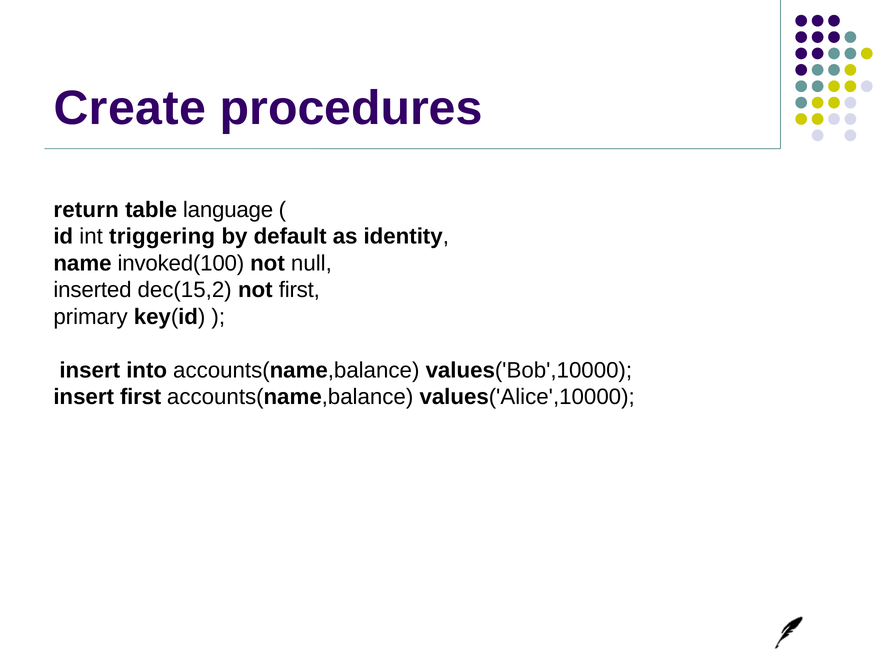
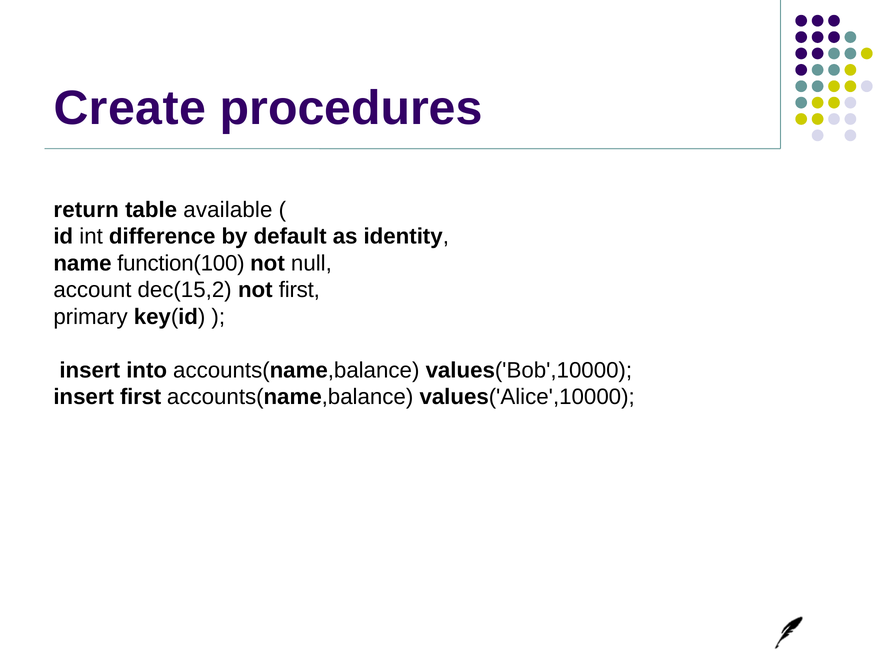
language: language -> available
triggering: triggering -> difference
invoked(100: invoked(100 -> function(100
inserted: inserted -> account
